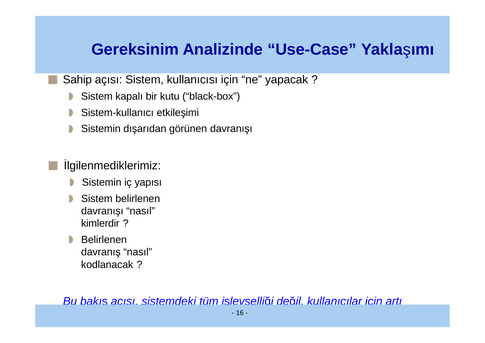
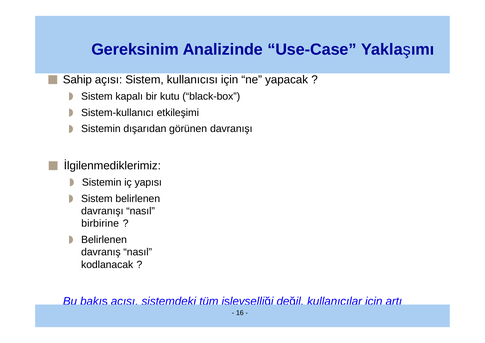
kimlerdir: kimlerdir -> birbirine
